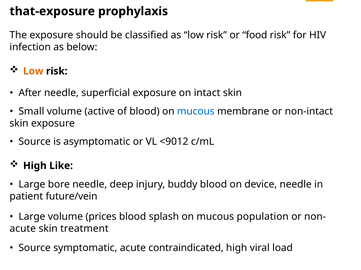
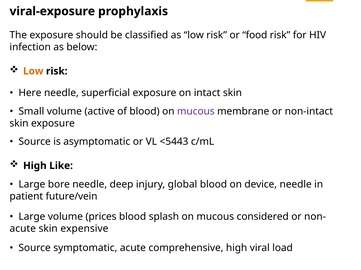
that-exposure: that-exposure -> viral-exposure
After: After -> Here
mucous at (196, 112) colour: blue -> purple
<9012: <9012 -> <5443
buddy: buddy -> global
population: population -> considered
treatment: treatment -> expensive
contraindicated: contraindicated -> comprehensive
